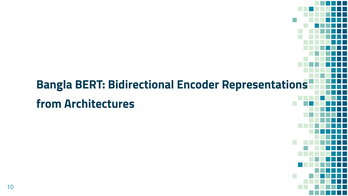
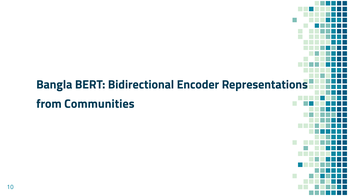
Architectures: Architectures -> Communities
